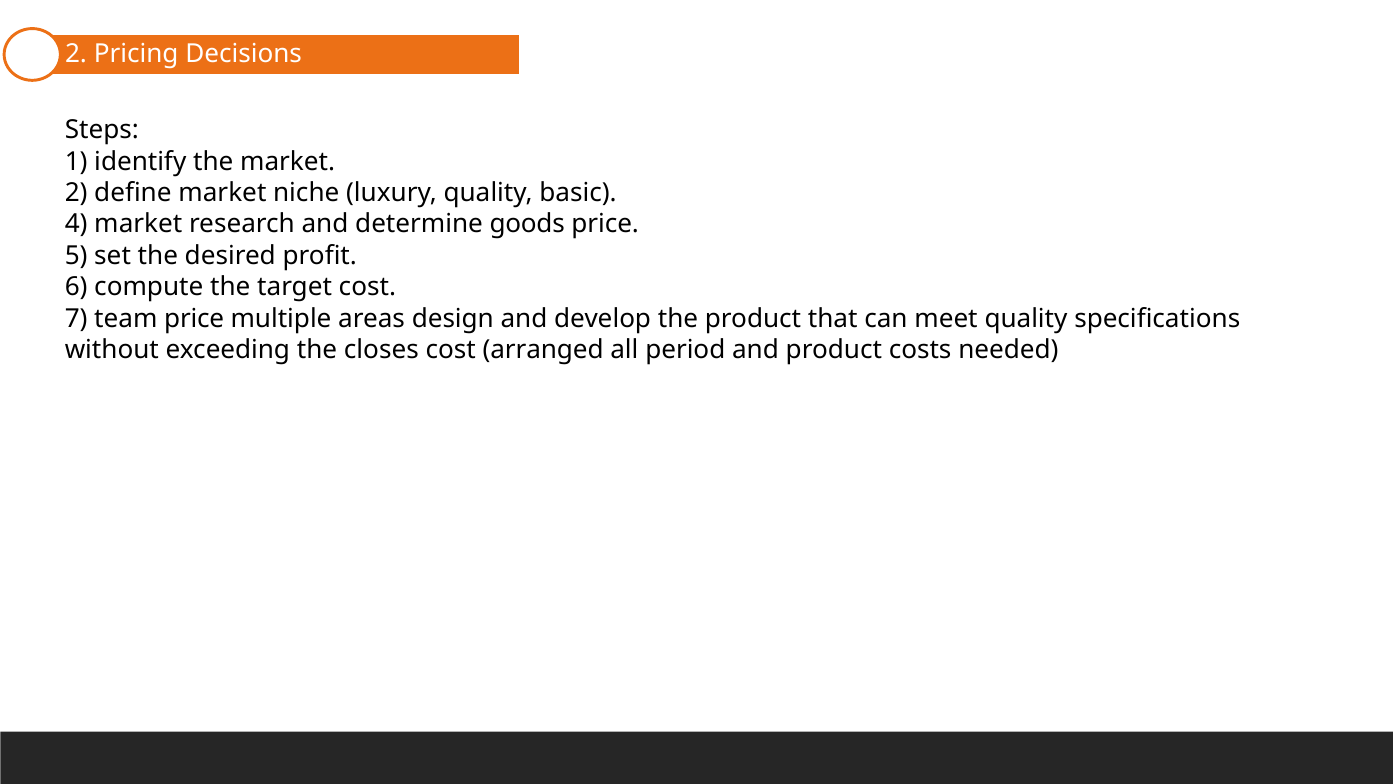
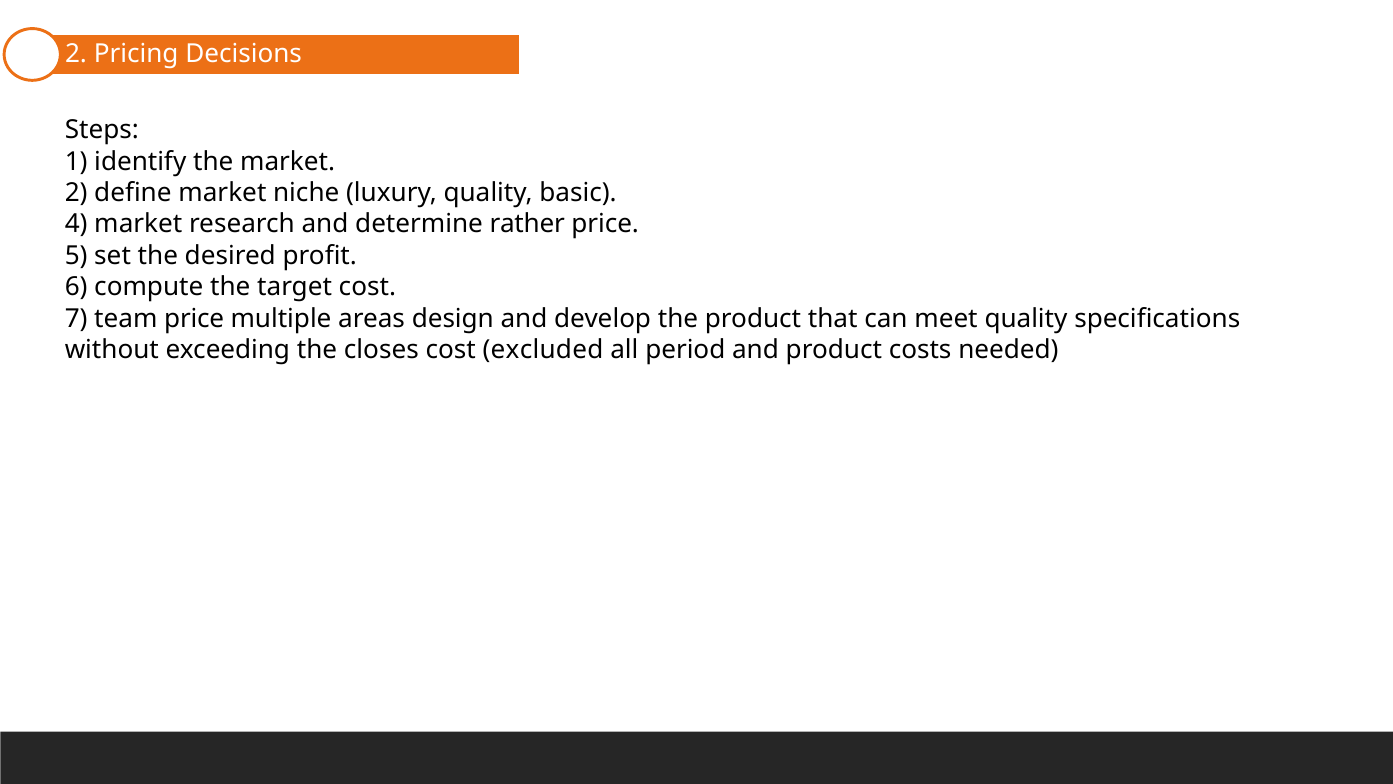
goods: goods -> rather
arranged: arranged -> excluded
